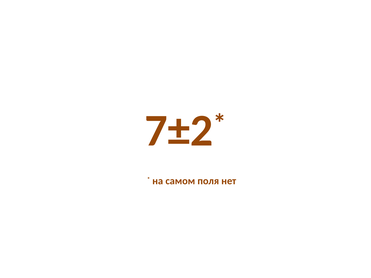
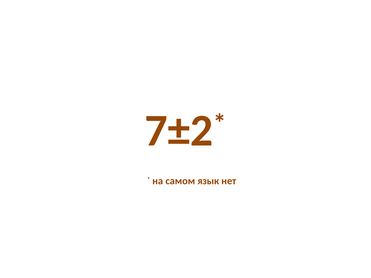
поля: поля -> язык
